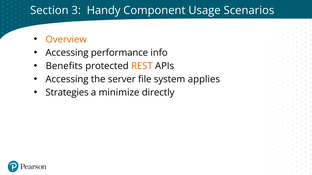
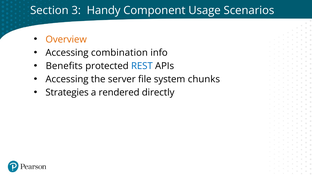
performance: performance -> combination
REST colour: orange -> blue
applies: applies -> chunks
minimize: minimize -> rendered
